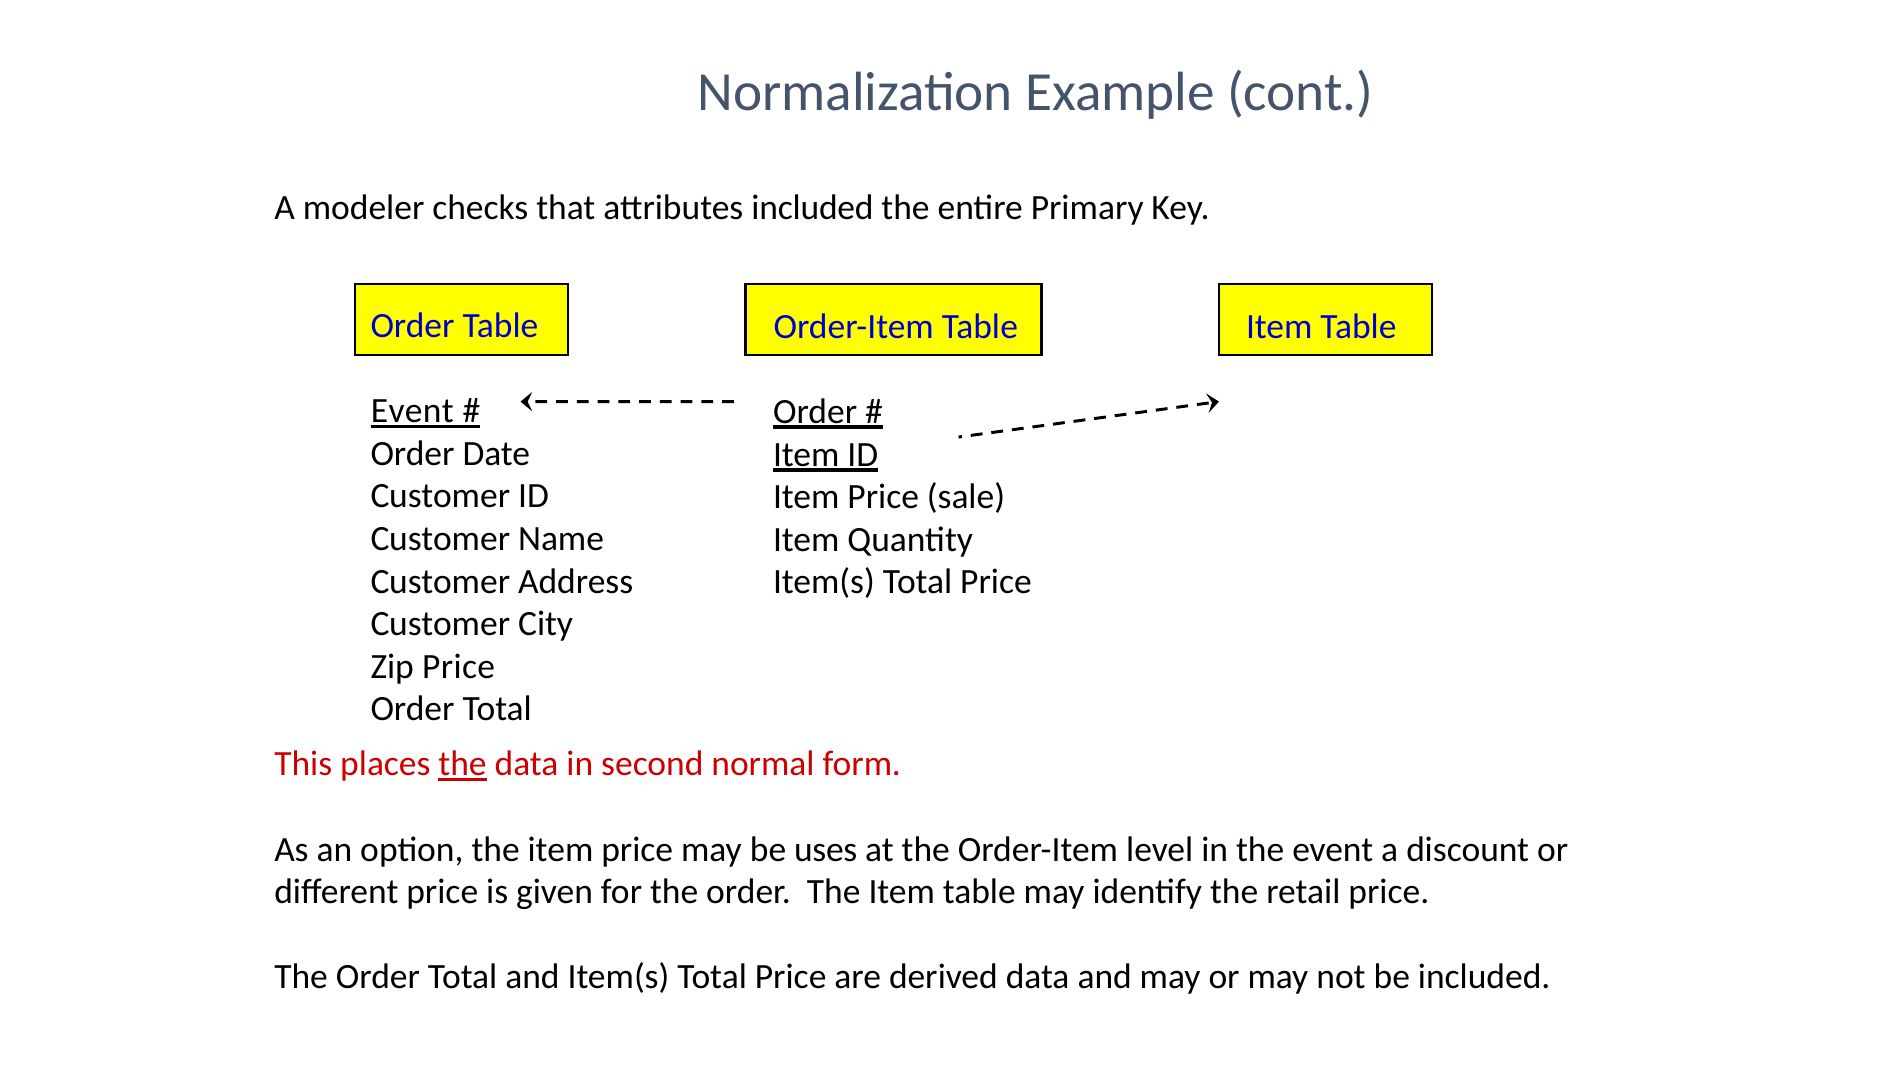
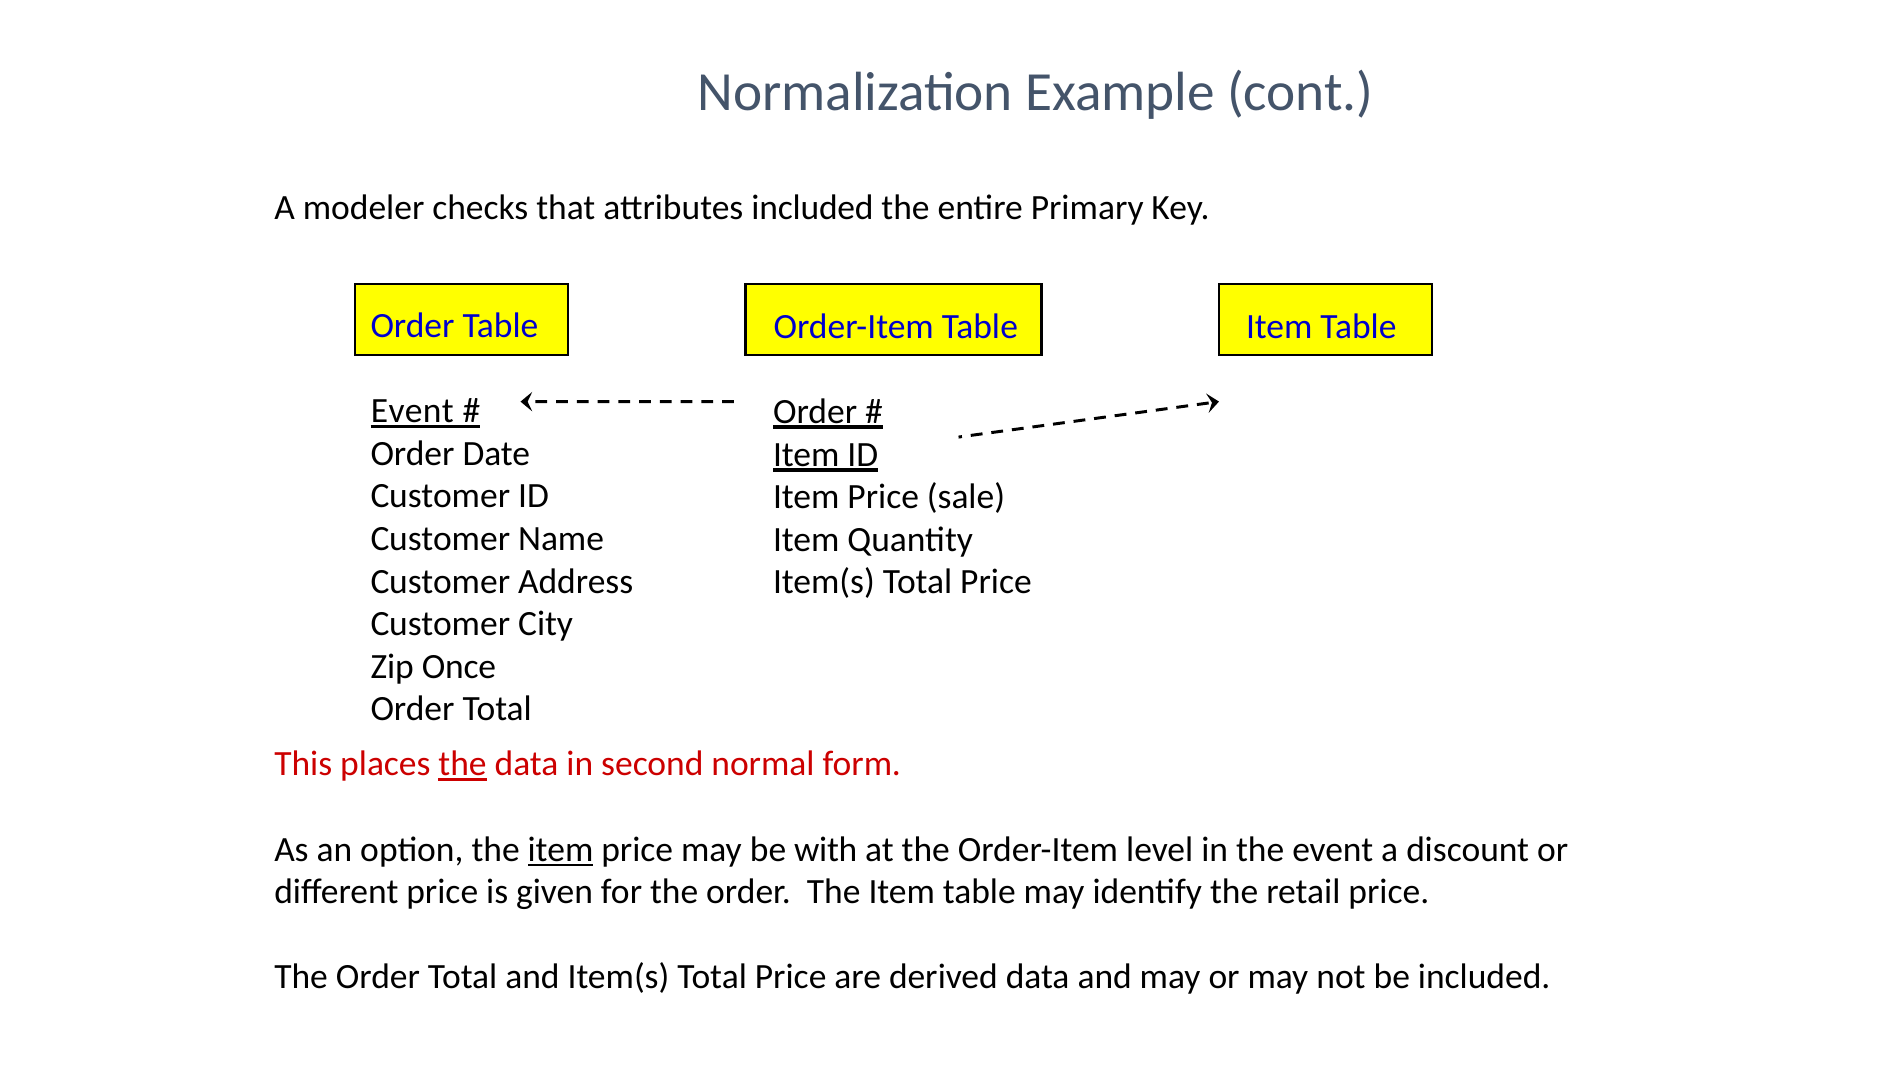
Zip Price: Price -> Once
item at (560, 850) underline: none -> present
uses: uses -> with
